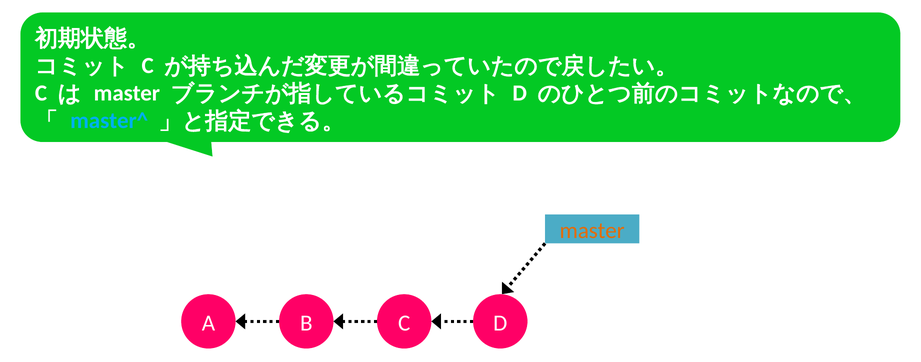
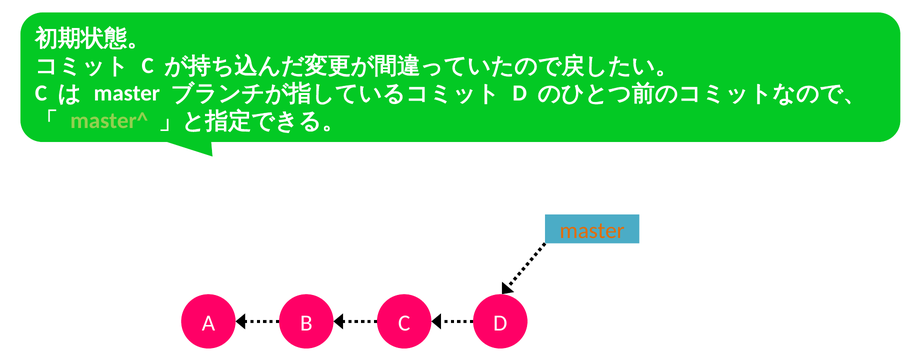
master^ colour: light blue -> light green
